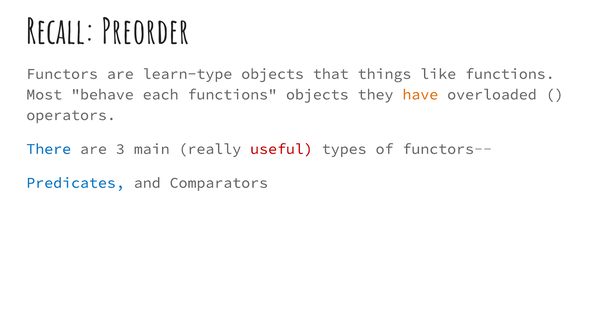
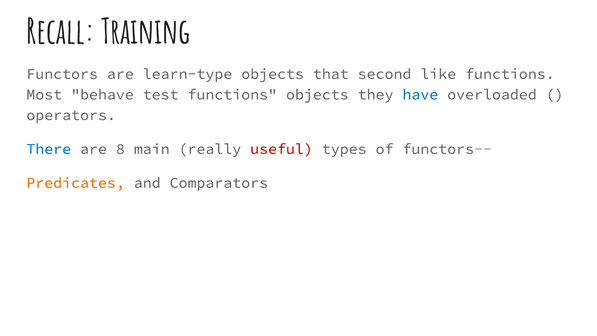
Preorder: Preorder -> Training
things: things -> second
each: each -> test
have colour: orange -> blue
3: 3 -> 8
Predicates colour: blue -> orange
